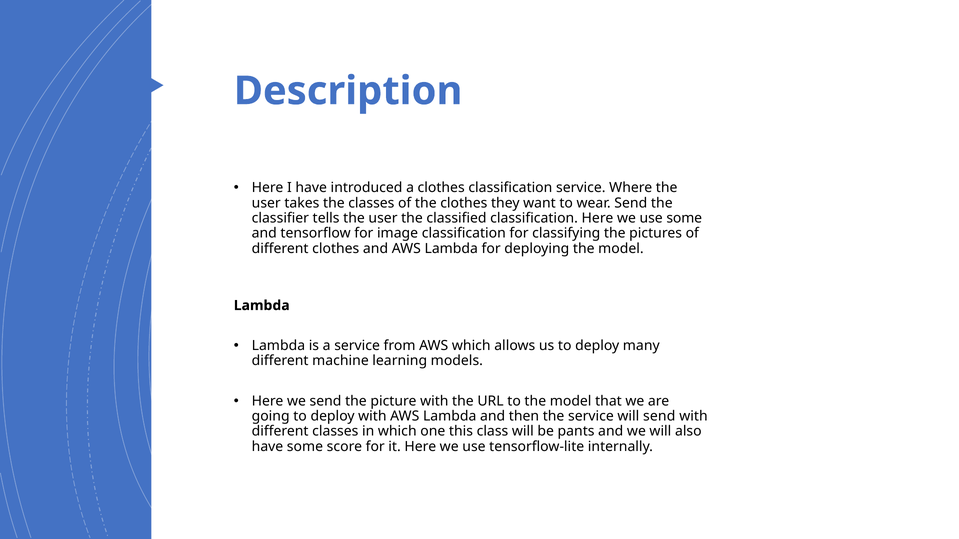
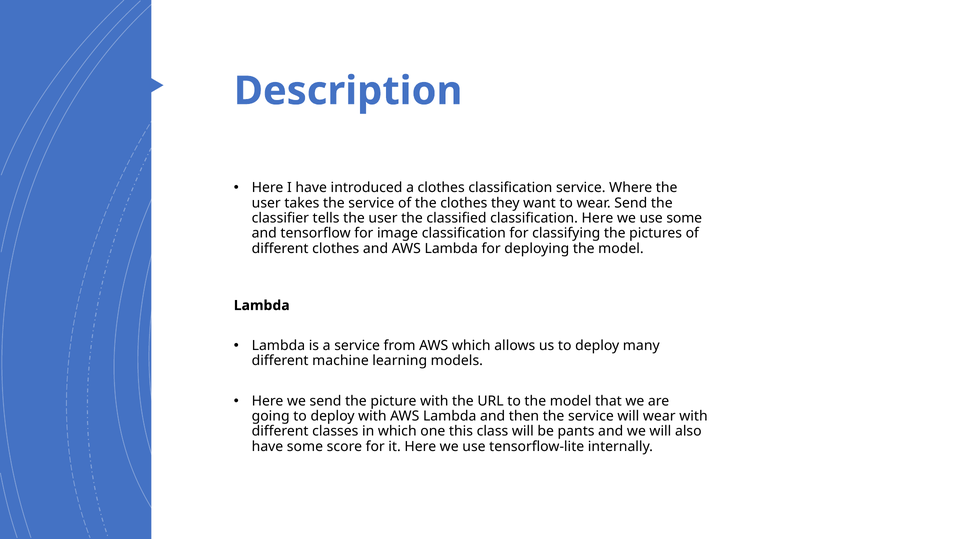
takes the classes: classes -> service
will send: send -> wear
